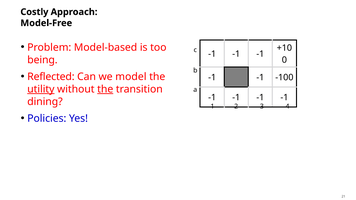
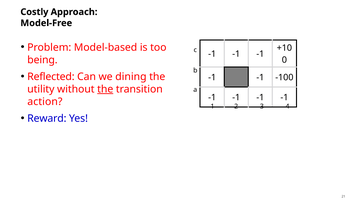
model: model -> dining
utility underline: present -> none
dining: dining -> action
Policies: Policies -> Reward
